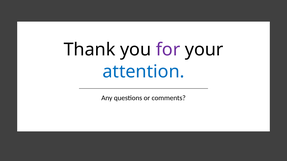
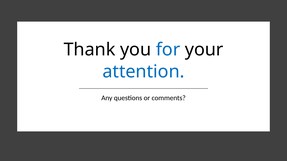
for colour: purple -> blue
